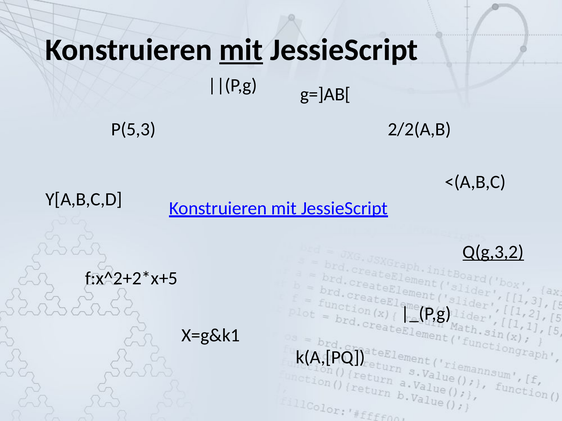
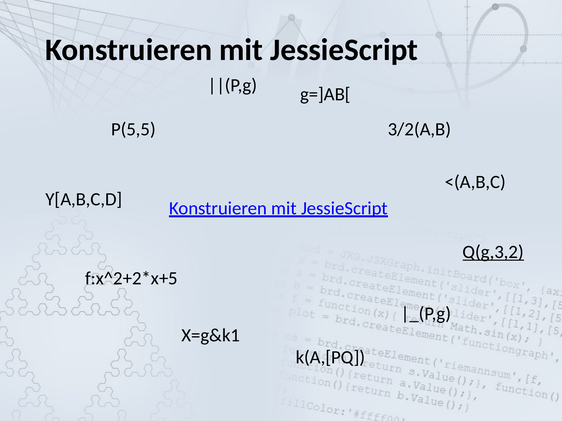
mit at (241, 50) underline: present -> none
P(5,3: P(5,3 -> P(5,5
2/2(A,B: 2/2(A,B -> 3/2(A,B
